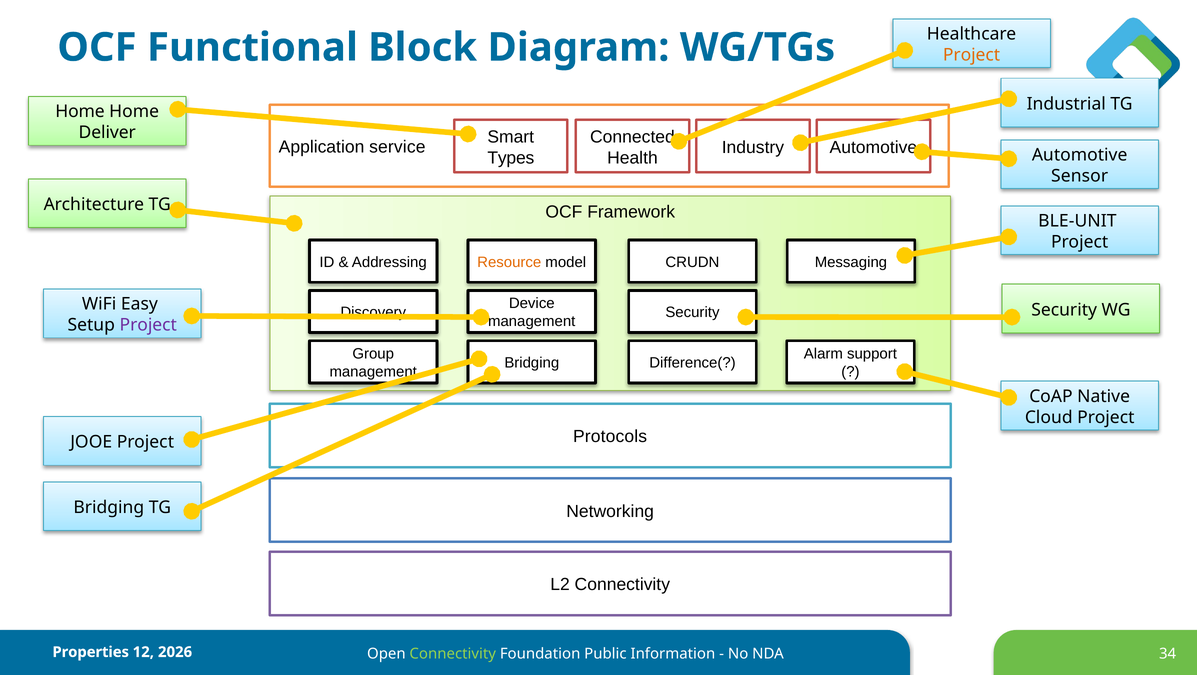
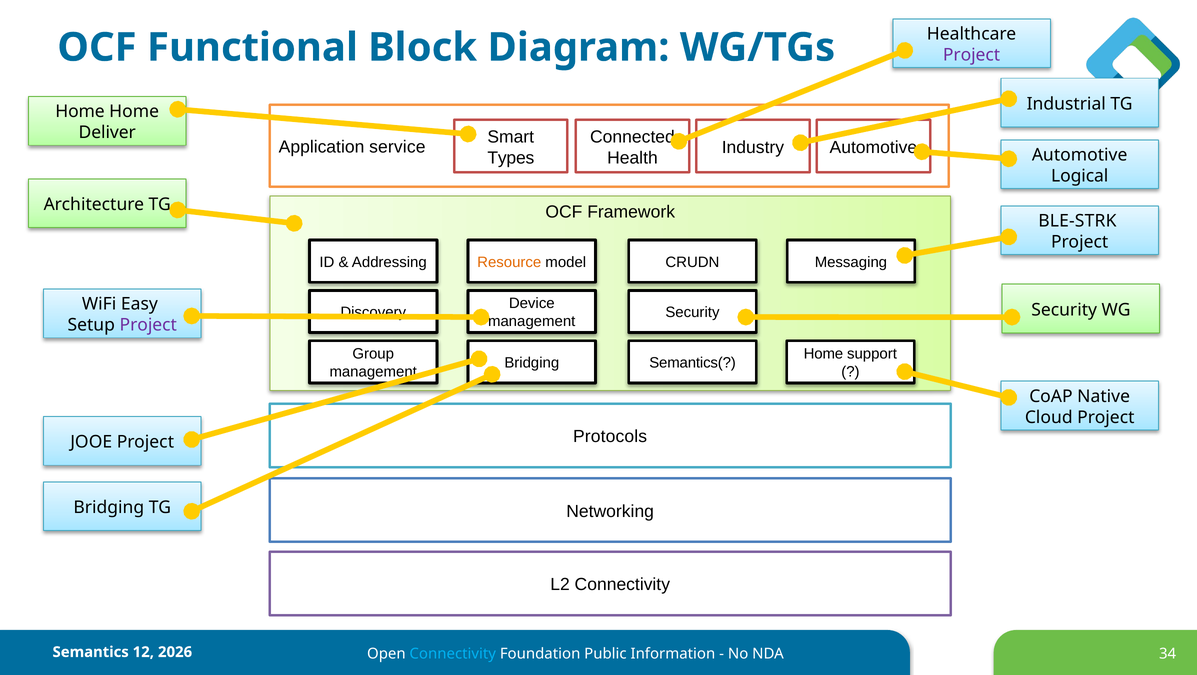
Project at (972, 55) colour: orange -> purple
Sensor: Sensor -> Logical
BLE-UNIT: BLE-UNIT -> BLE-STRK
Alarm at (823, 354): Alarm -> Home
Difference(: Difference( -> Semantics(
Connectivity at (453, 654) colour: light green -> light blue
Properties: Properties -> Semantics
